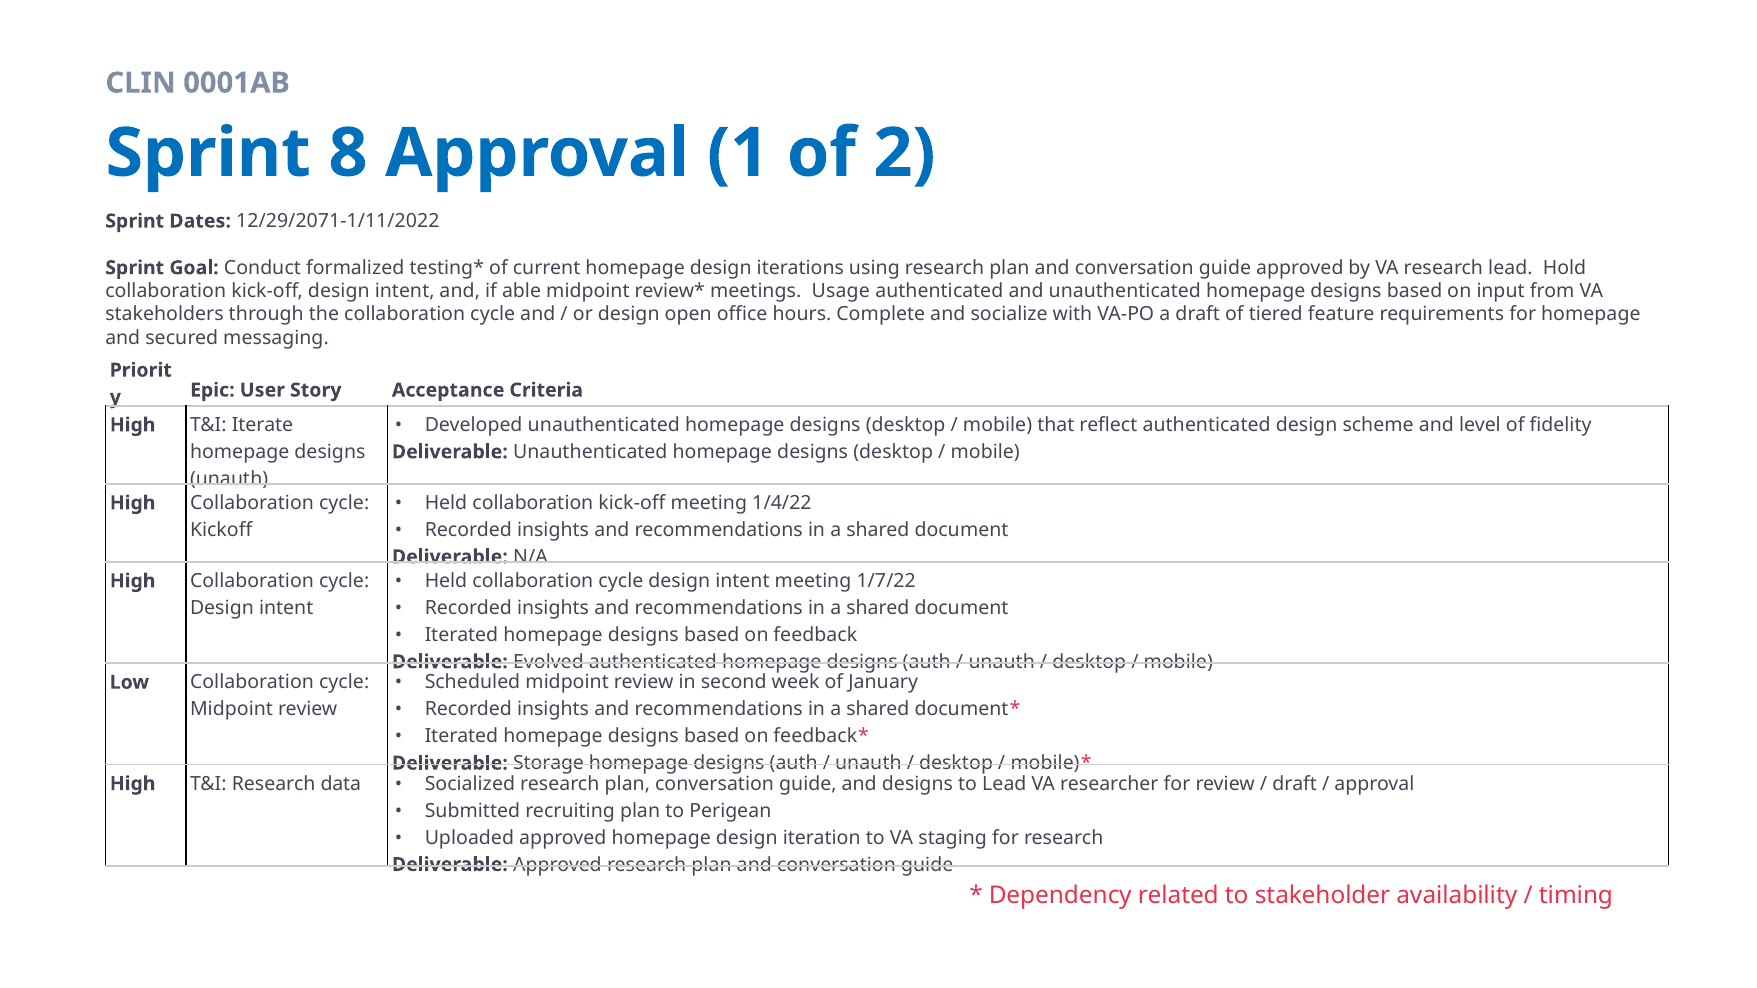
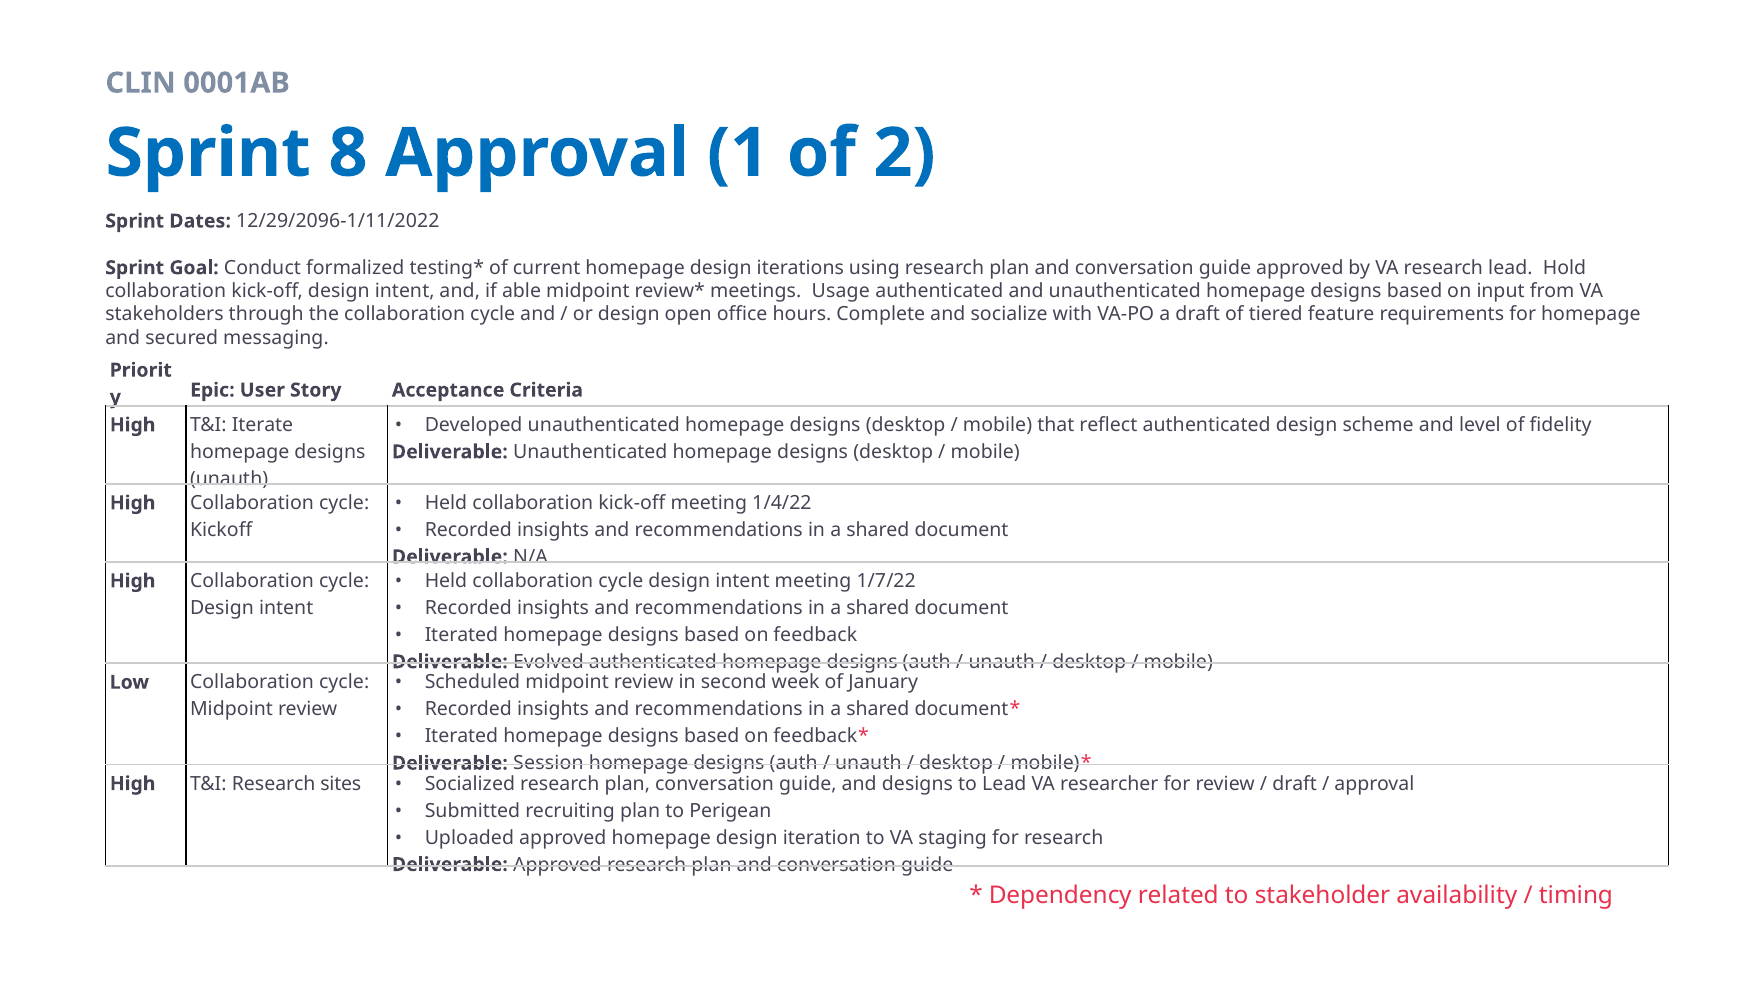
12/29/2071-1/11/2022: 12/29/2071-1/11/2022 -> 12/29/2096-1/11/2022
Storage: Storage -> Session
data: data -> sites
